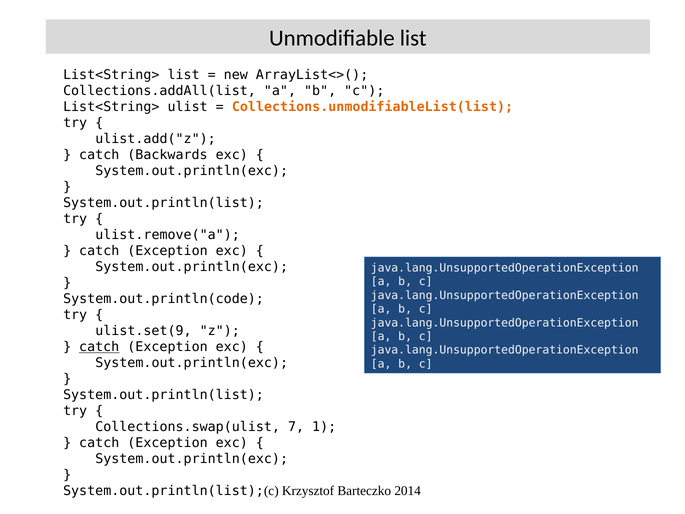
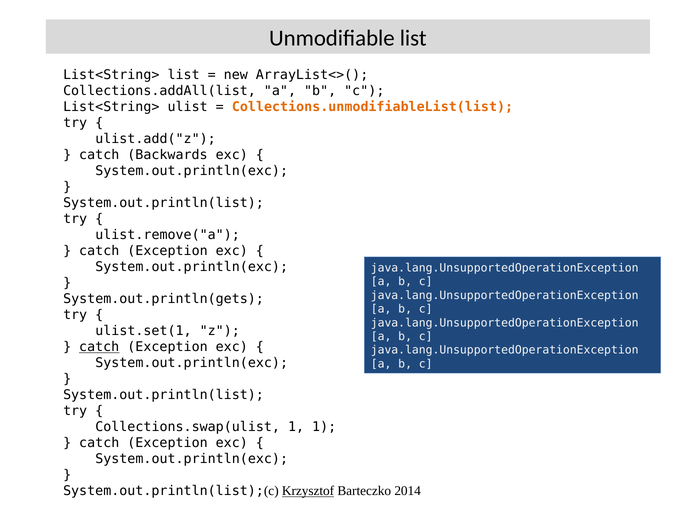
System.out.println(code: System.out.println(code -> System.out.println(gets
ulist.set(9: ulist.set(9 -> ulist.set(1
Collections.swap(ulist 7: 7 -> 1
Krzysztof underline: none -> present
